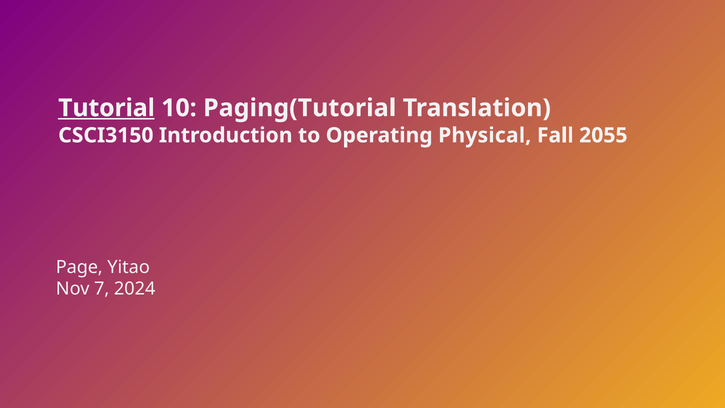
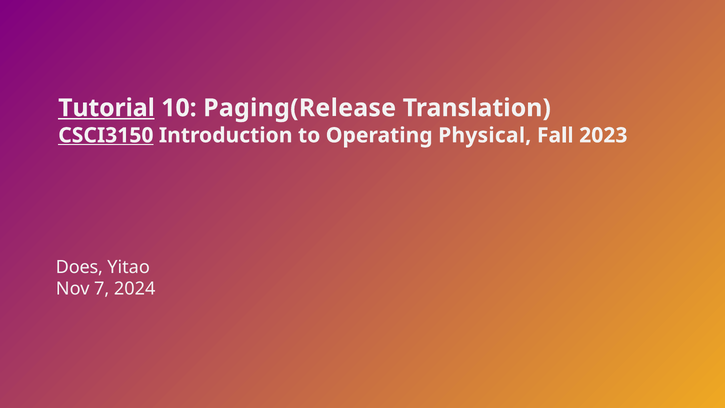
Paging(Tutorial: Paging(Tutorial -> Paging(Release
CSCI3150 underline: none -> present
2055: 2055 -> 2023
Page: Page -> Does
